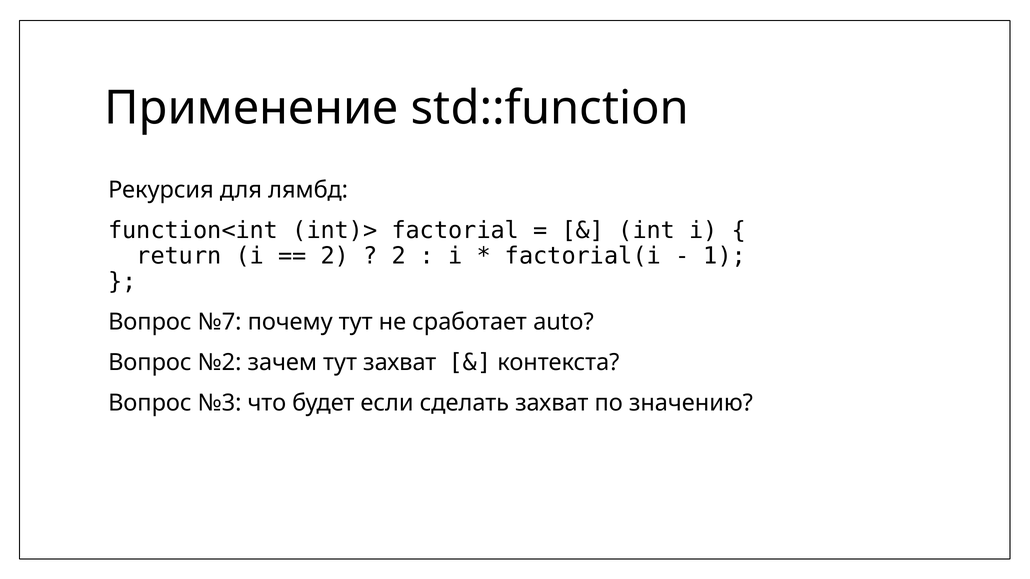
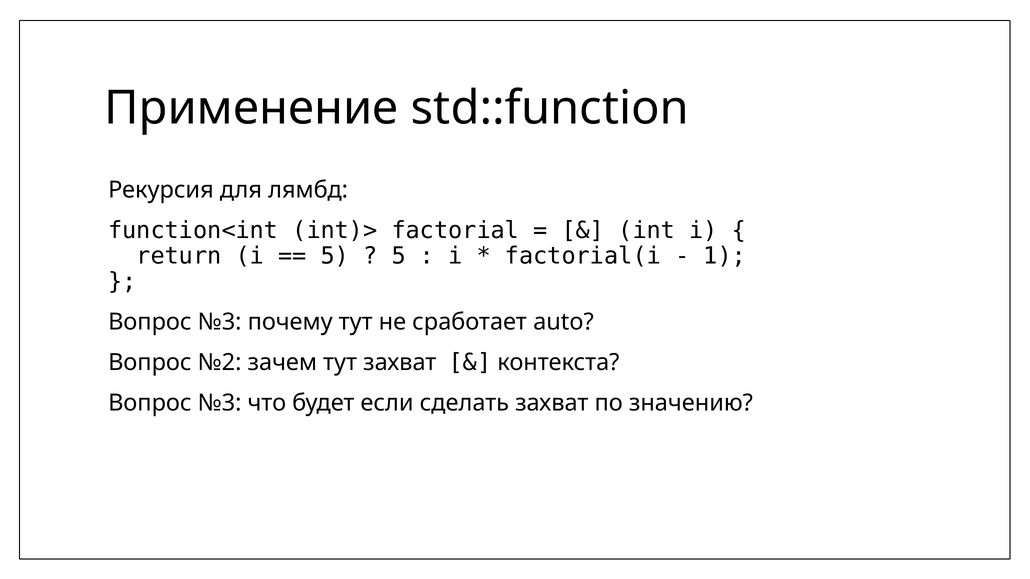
2 at (335, 256): 2 -> 5
2 at (399, 256): 2 -> 5
№7 at (220, 322): №7 -> №3
